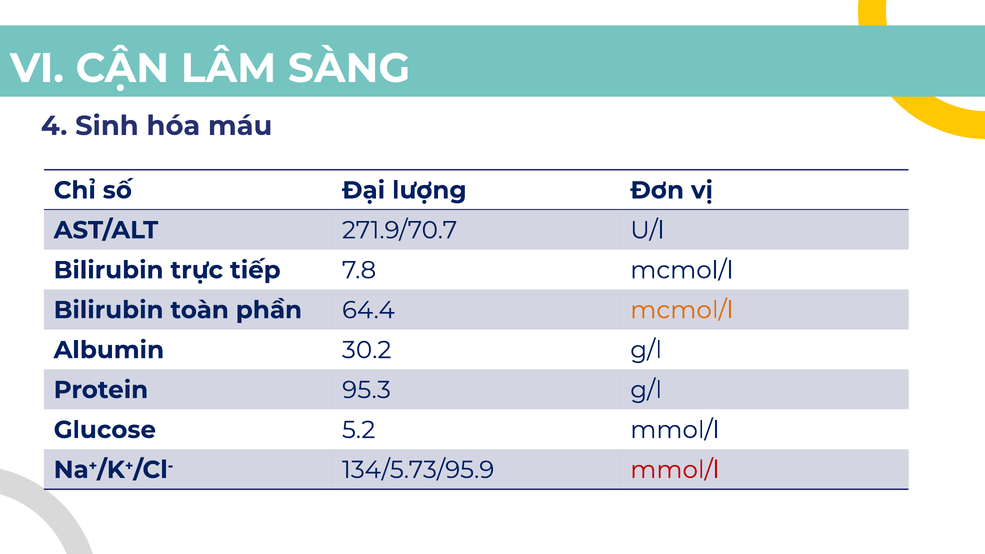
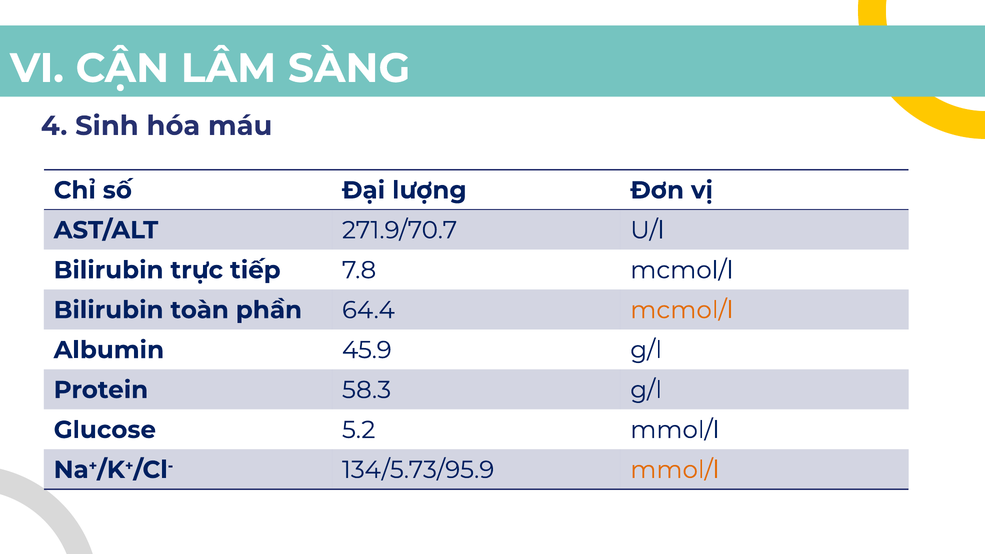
30.2: 30.2 -> 45.9
95.3: 95.3 -> 58.3
mmol/l at (675, 470) colour: red -> orange
